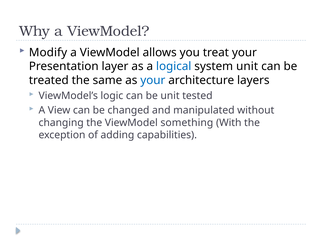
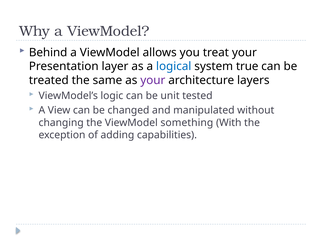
Modify: Modify -> Behind
system unit: unit -> true
your at (153, 80) colour: blue -> purple
